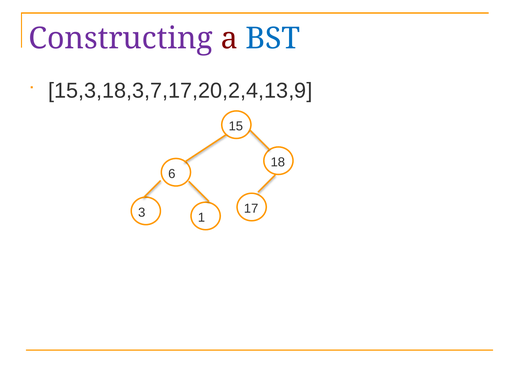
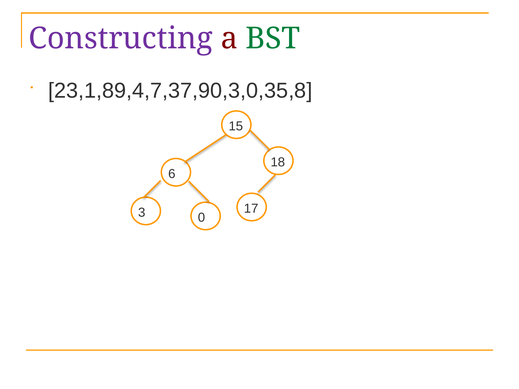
BST colour: blue -> green
15,3,18,3,7,17,20,2,4,13,9: 15,3,18,3,7,17,20,2,4,13,9 -> 23,1,89,4,7,37,90,3,0,35,8
1: 1 -> 0
